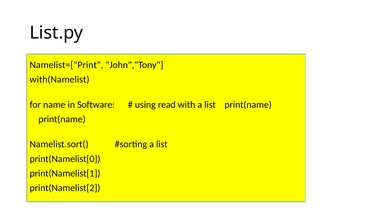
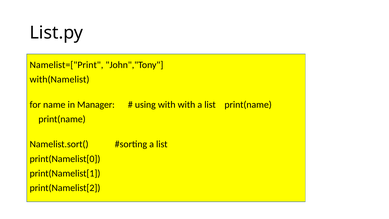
Software: Software -> Manager
using read: read -> with
